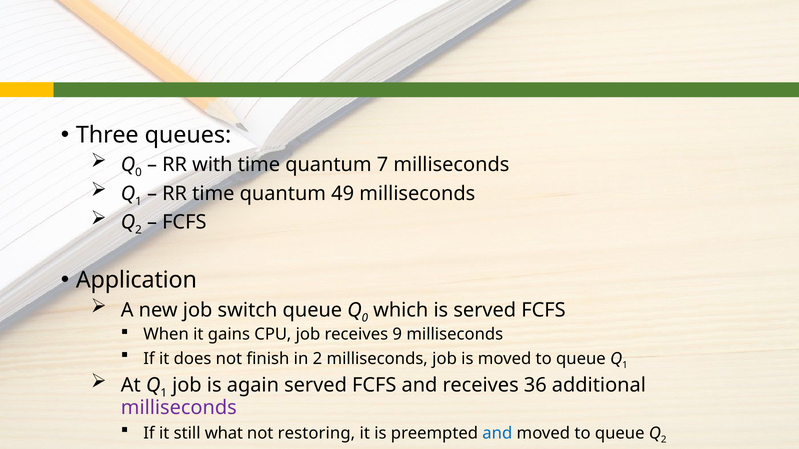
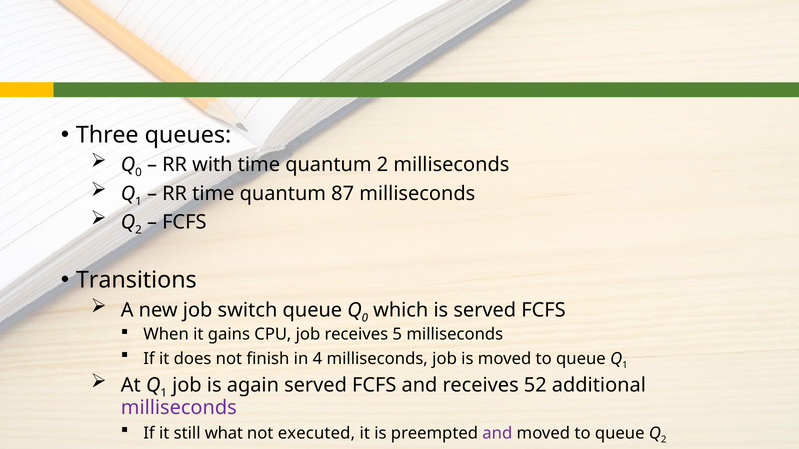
quantum 7: 7 -> 2
49: 49 -> 87
Application: Application -> Transitions
9: 9 -> 5
in 2: 2 -> 4
36: 36 -> 52
restoring: restoring -> executed
and at (497, 434) colour: blue -> purple
